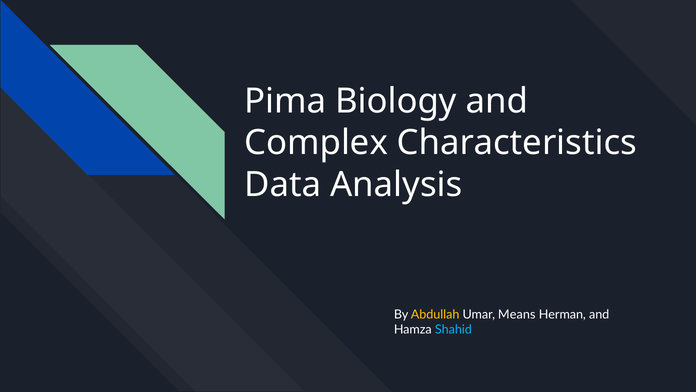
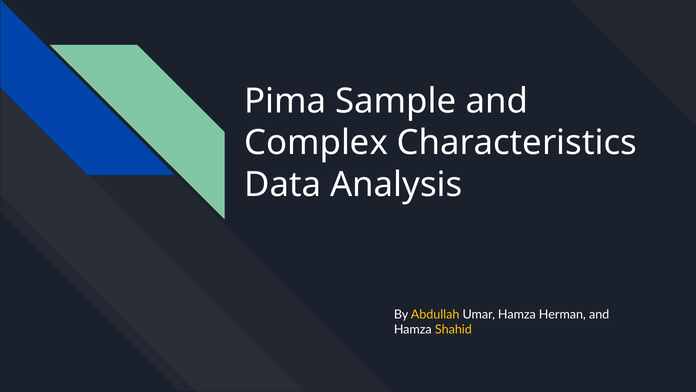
Biology: Biology -> Sample
Umar Means: Means -> Hamza
Shahid colour: light blue -> yellow
